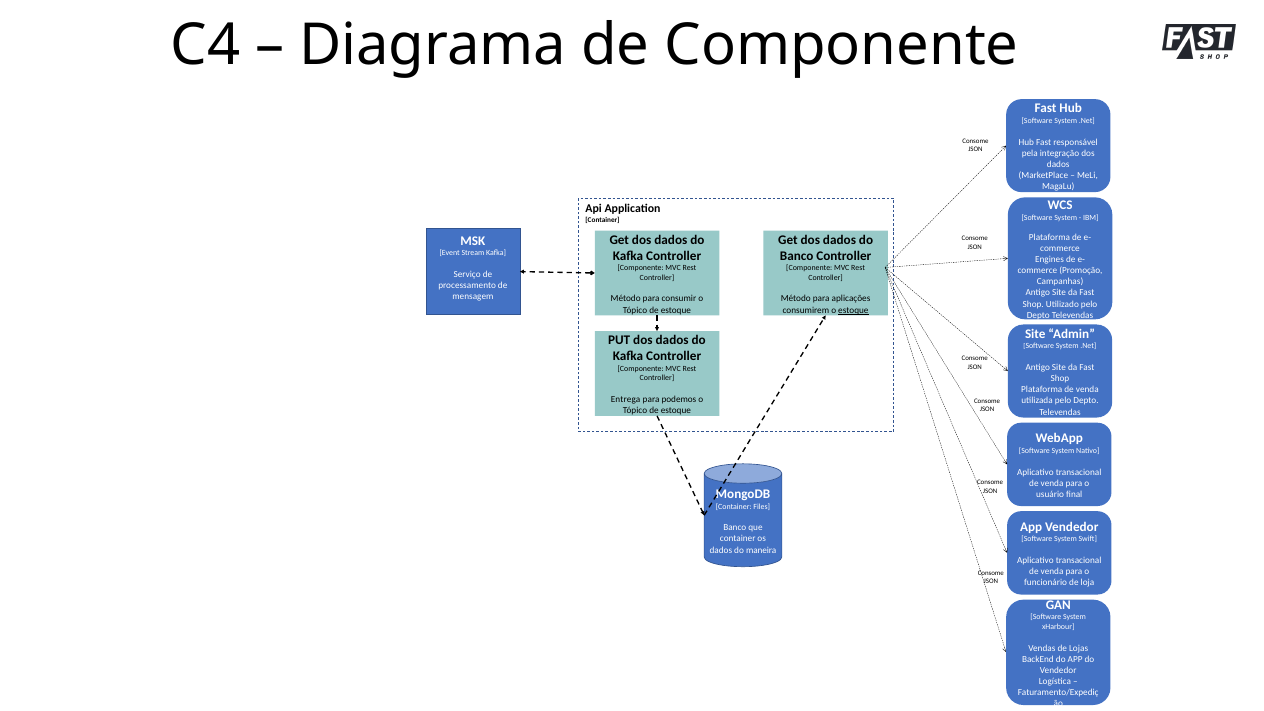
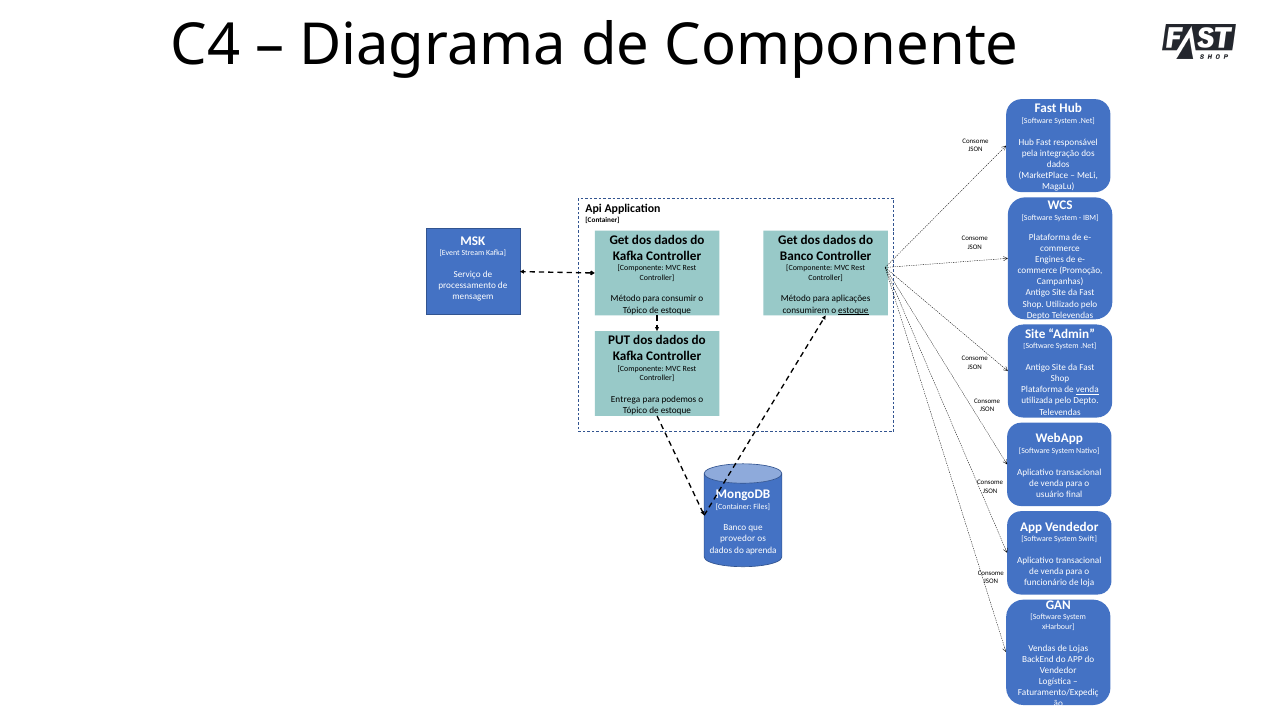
venda at (1087, 390) underline: none -> present
container at (738, 539): container -> provedor
maneira: maneira -> aprenda
